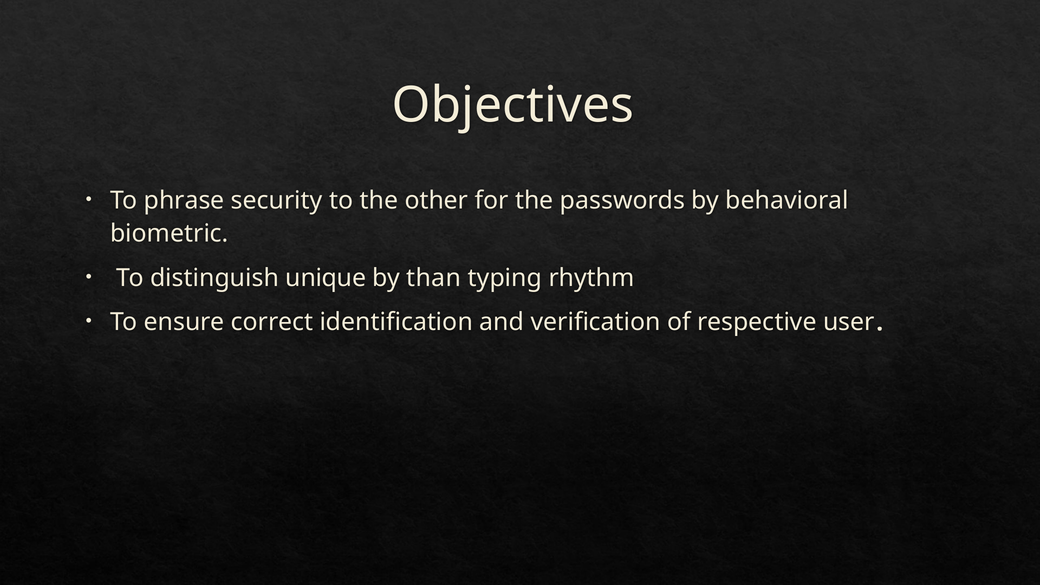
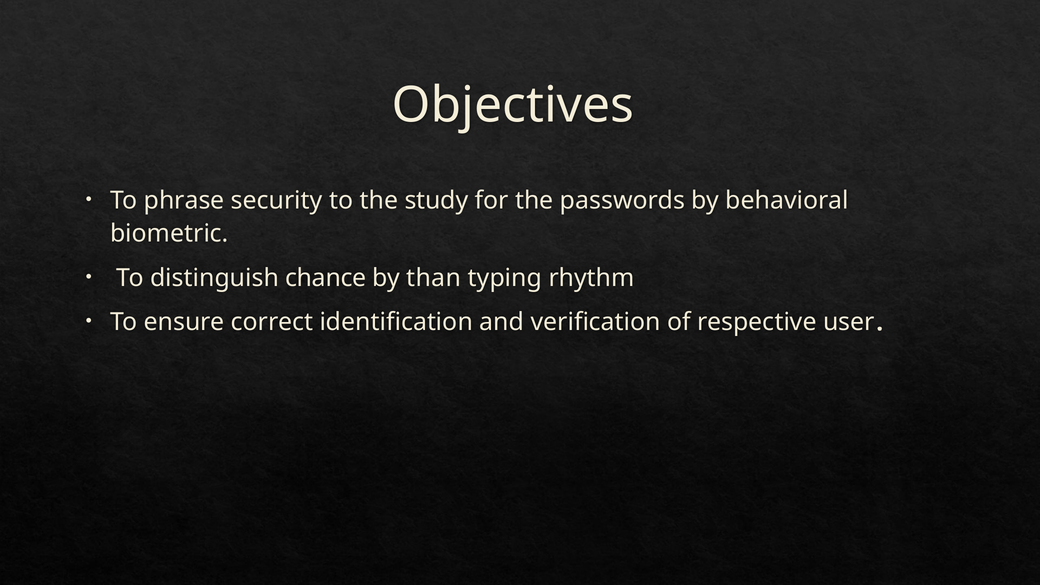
other: other -> study
unique: unique -> chance
